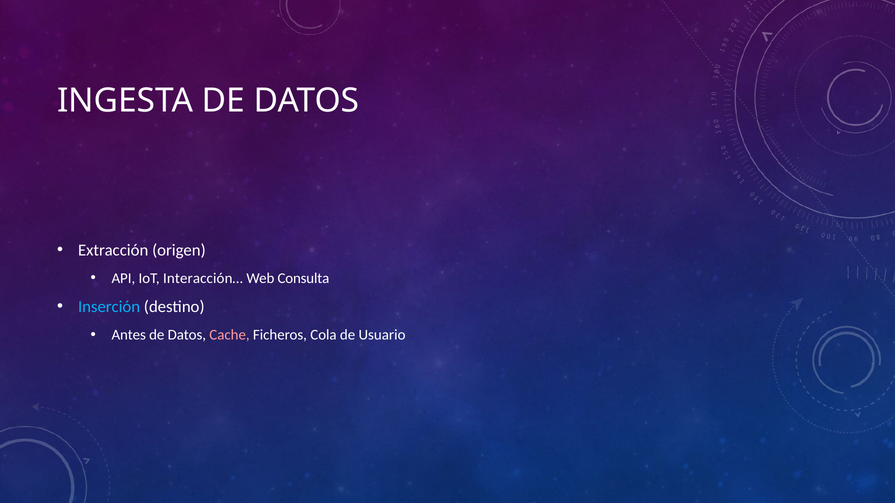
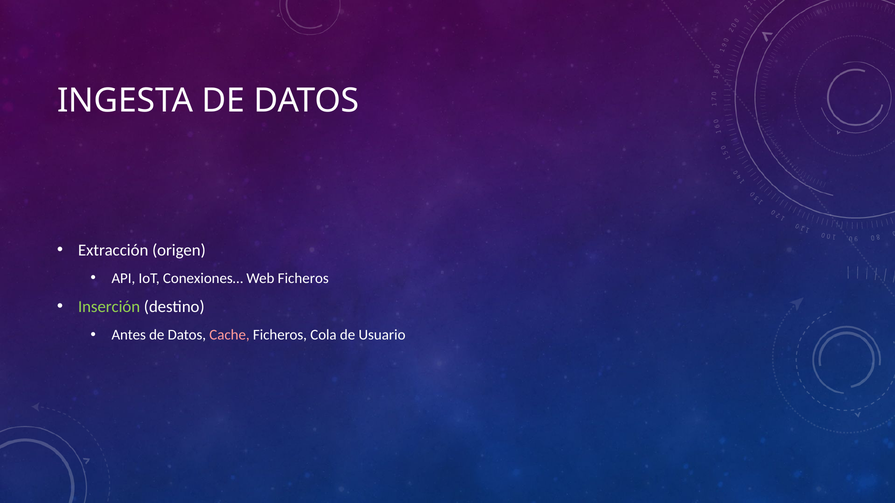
Interacción…: Interacción… -> Conexiones…
Web Consulta: Consulta -> Ficheros
Inserción colour: light blue -> light green
